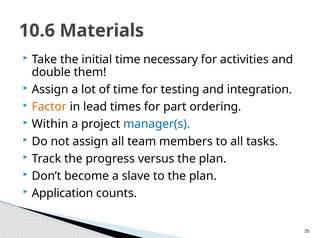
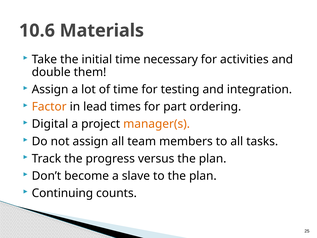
Within: Within -> Digital
manager(s colour: blue -> orange
Application: Application -> Continuing
